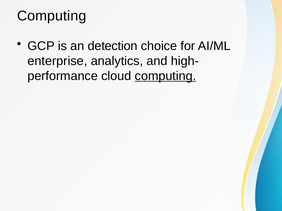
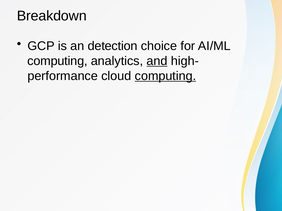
Computing at (52, 16): Computing -> Breakdown
enterprise at (57, 61): enterprise -> computing
and underline: none -> present
